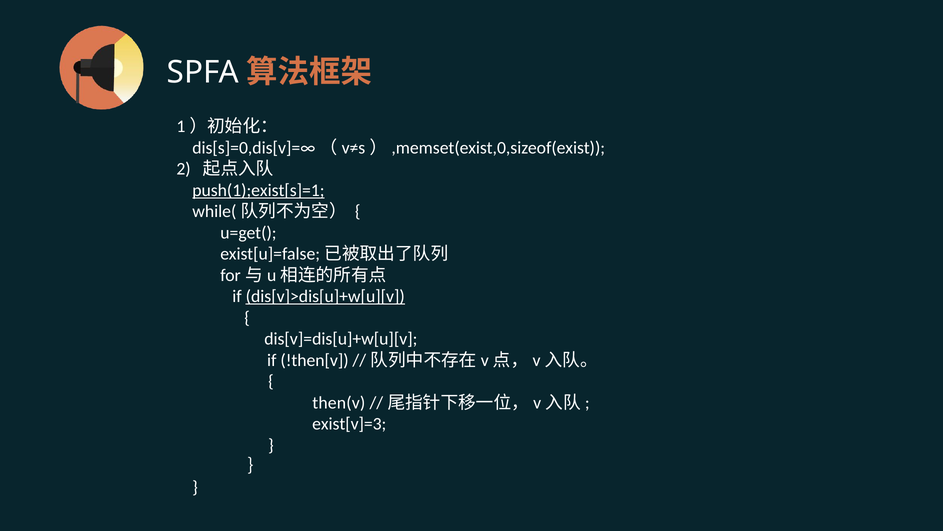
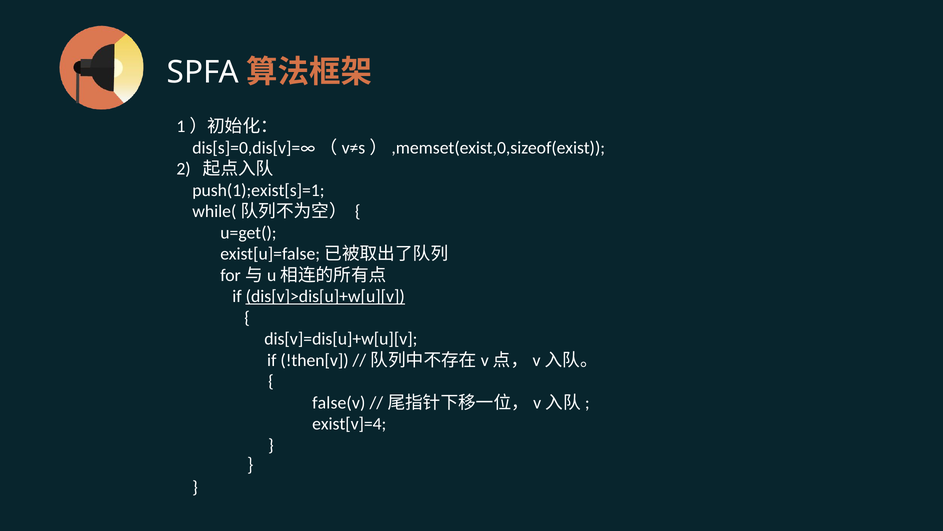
push(1);exist[s]=1 underline: present -> none
then(v: then(v -> false(v
exist[v]=3: exist[v]=3 -> exist[v]=4
